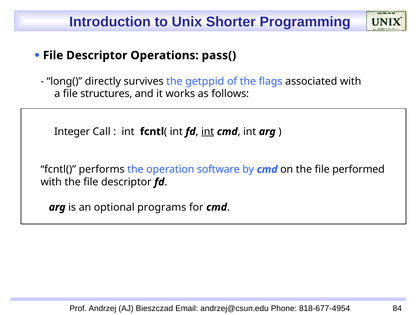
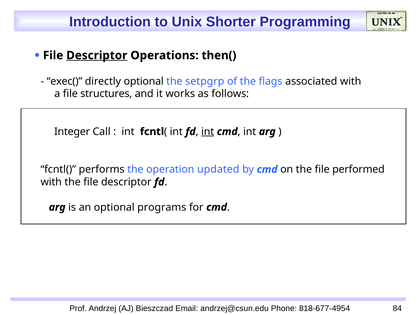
Descriptor at (97, 55) underline: none -> present
pass(: pass( -> then(
long(: long( -> exec(
directly survives: survives -> optional
getppid: getppid -> setpgrp
software: software -> updated
